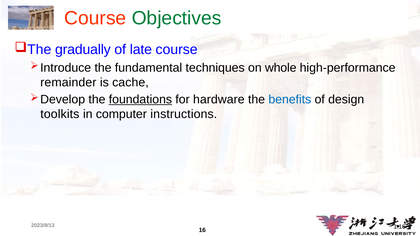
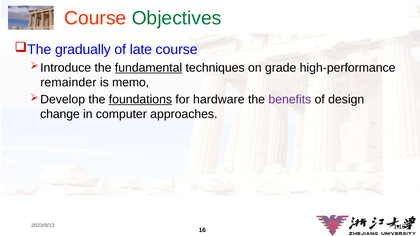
fundamental underline: none -> present
whole: whole -> grade
cache: cache -> memo
benefits colour: blue -> purple
toolkits: toolkits -> change
instructions: instructions -> approaches
